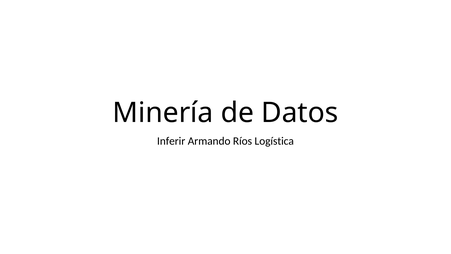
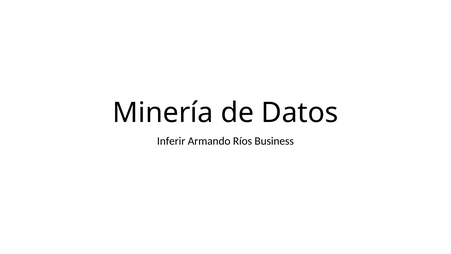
Logística: Logística -> Business
